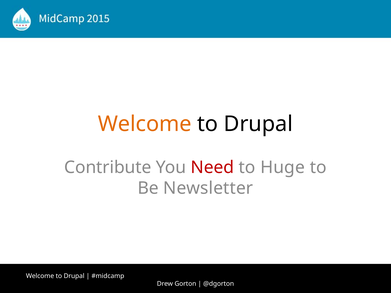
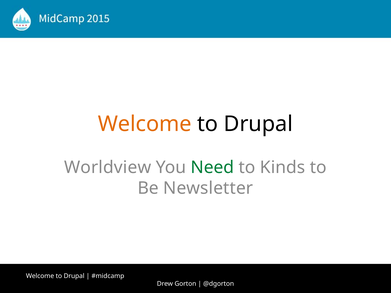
Contribute: Contribute -> Worldview
Need colour: red -> green
Huge: Huge -> Kinds
